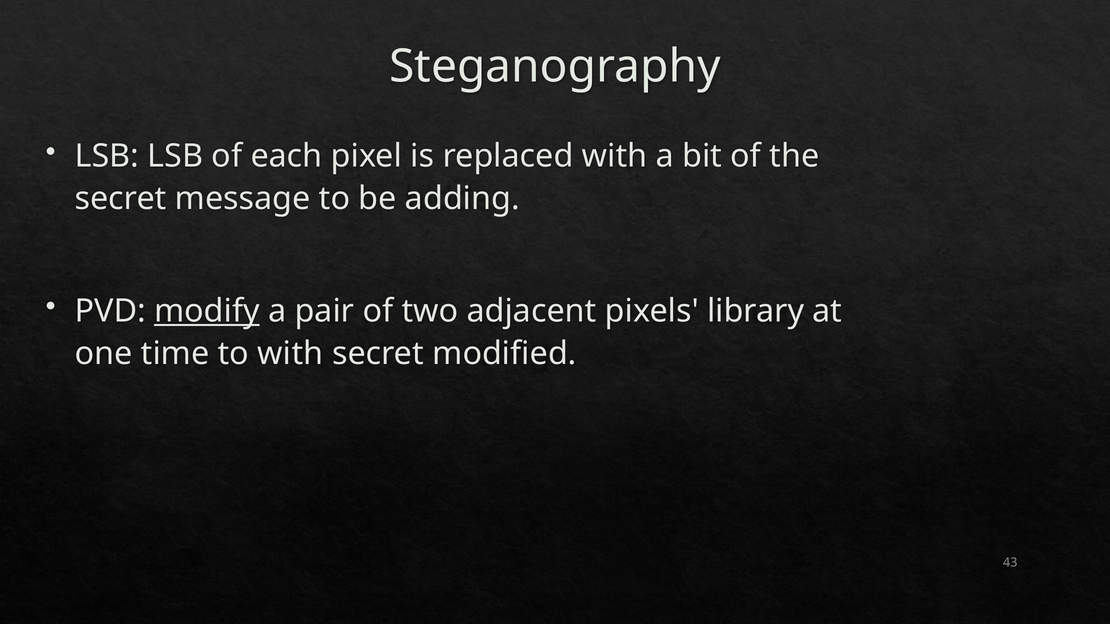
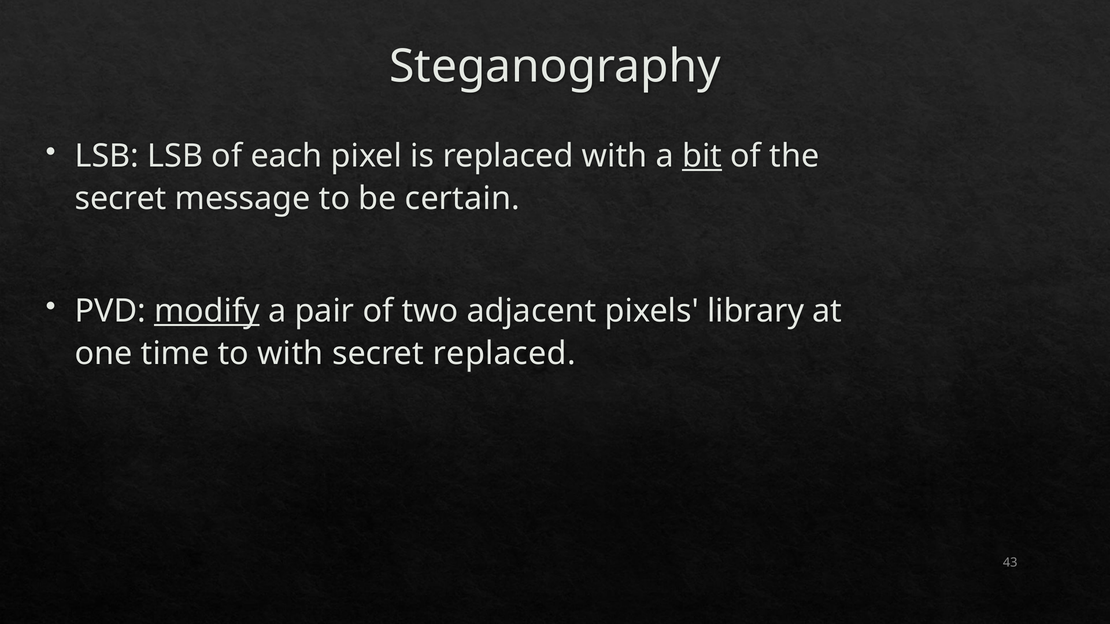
bit underline: none -> present
adding: adding -> certain
secret modified: modified -> replaced
